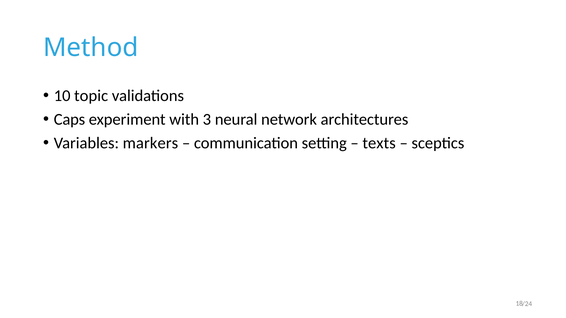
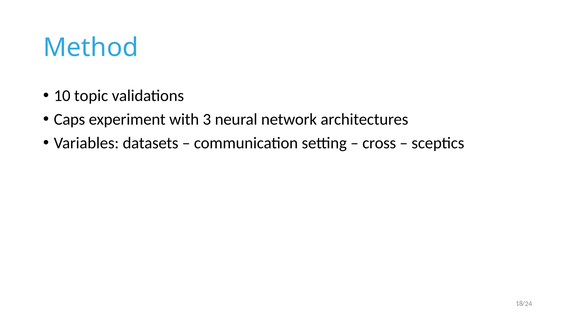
markers: markers -> datasets
texts: texts -> cross
